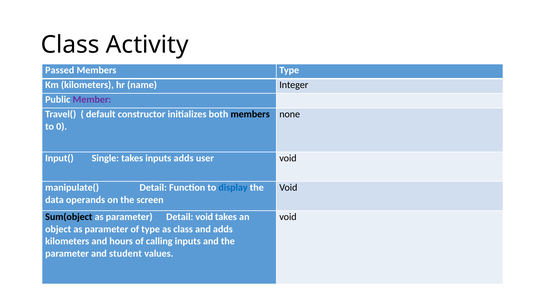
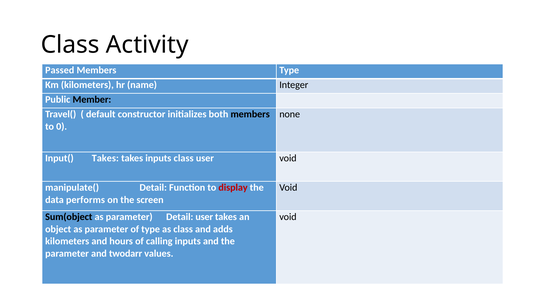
Member colour: purple -> black
Input( Single: Single -> Takes
inputs adds: adds -> class
display colour: blue -> red
operands: operands -> performs
Detail void: void -> user
student: student -> twodarr
